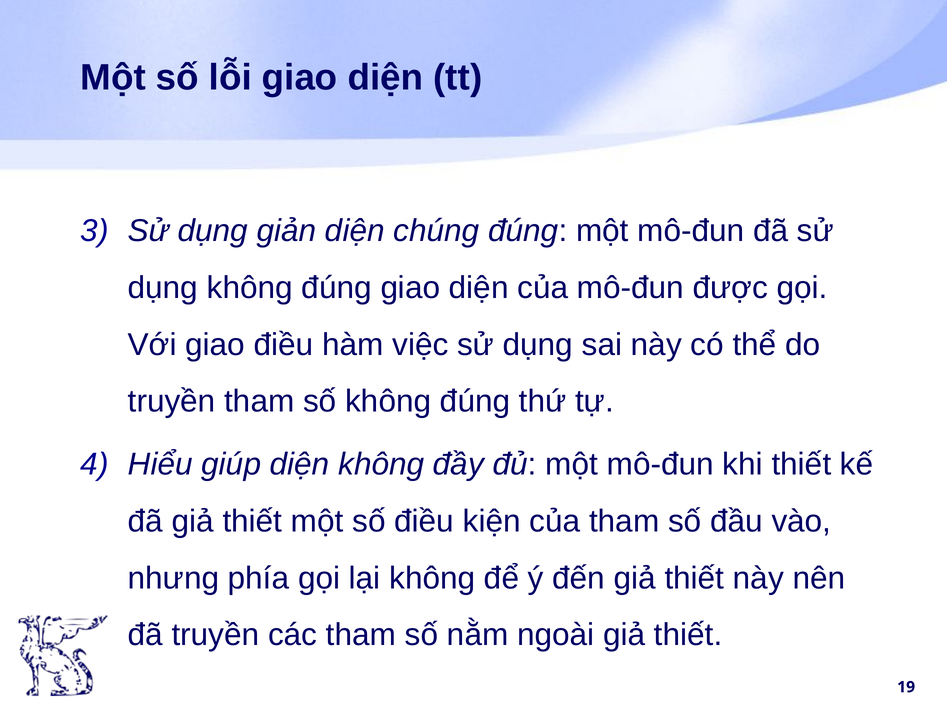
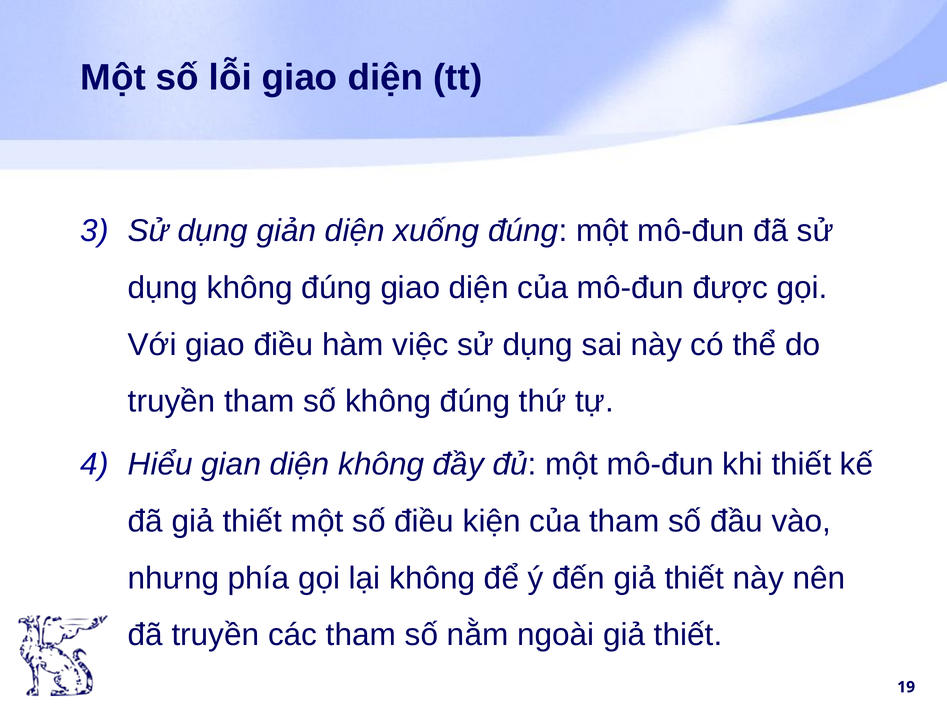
chúng: chúng -> xuống
giúp: giúp -> gian
